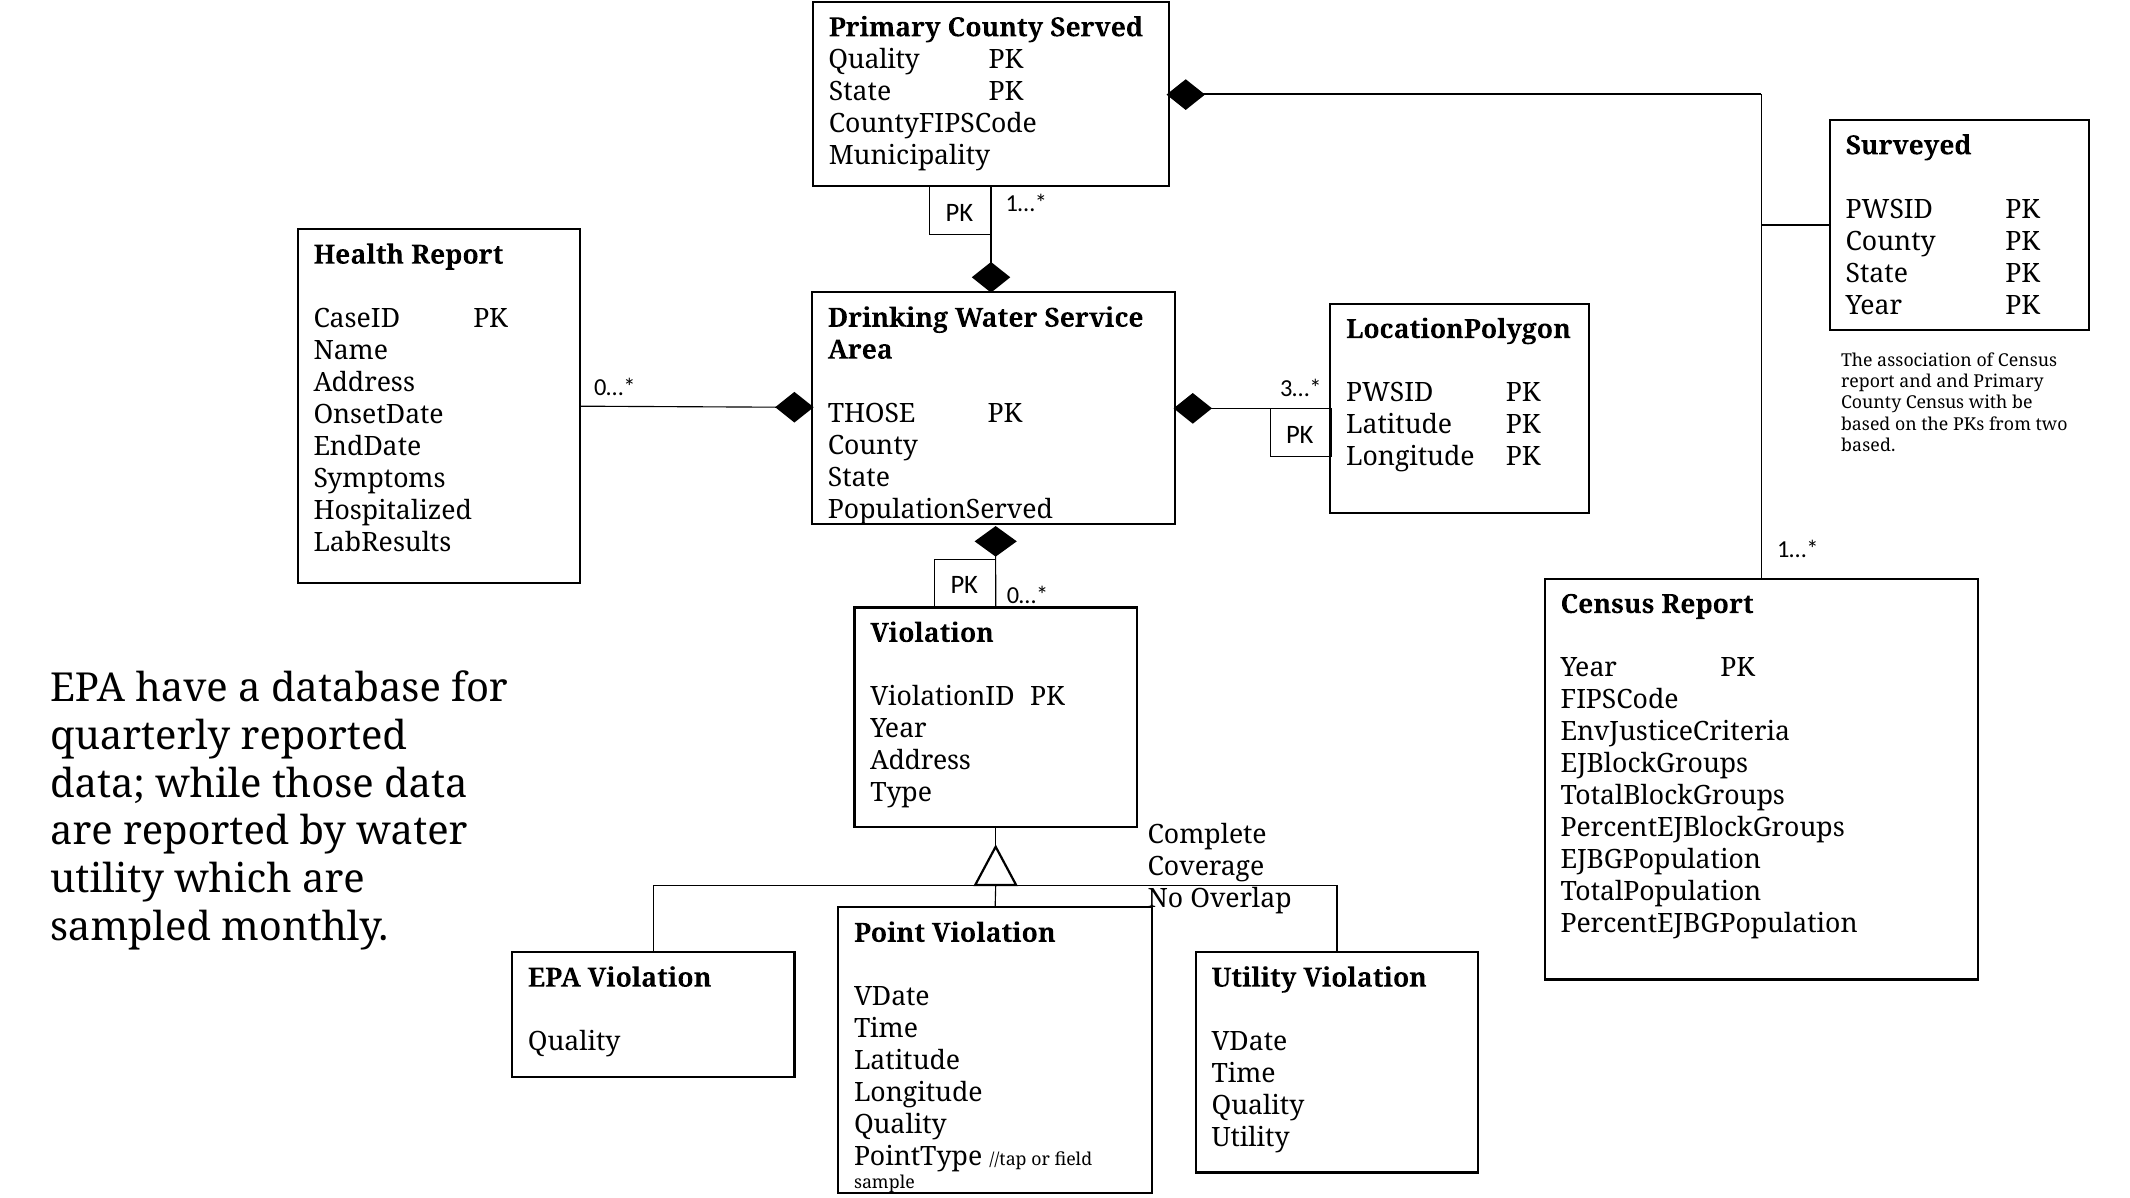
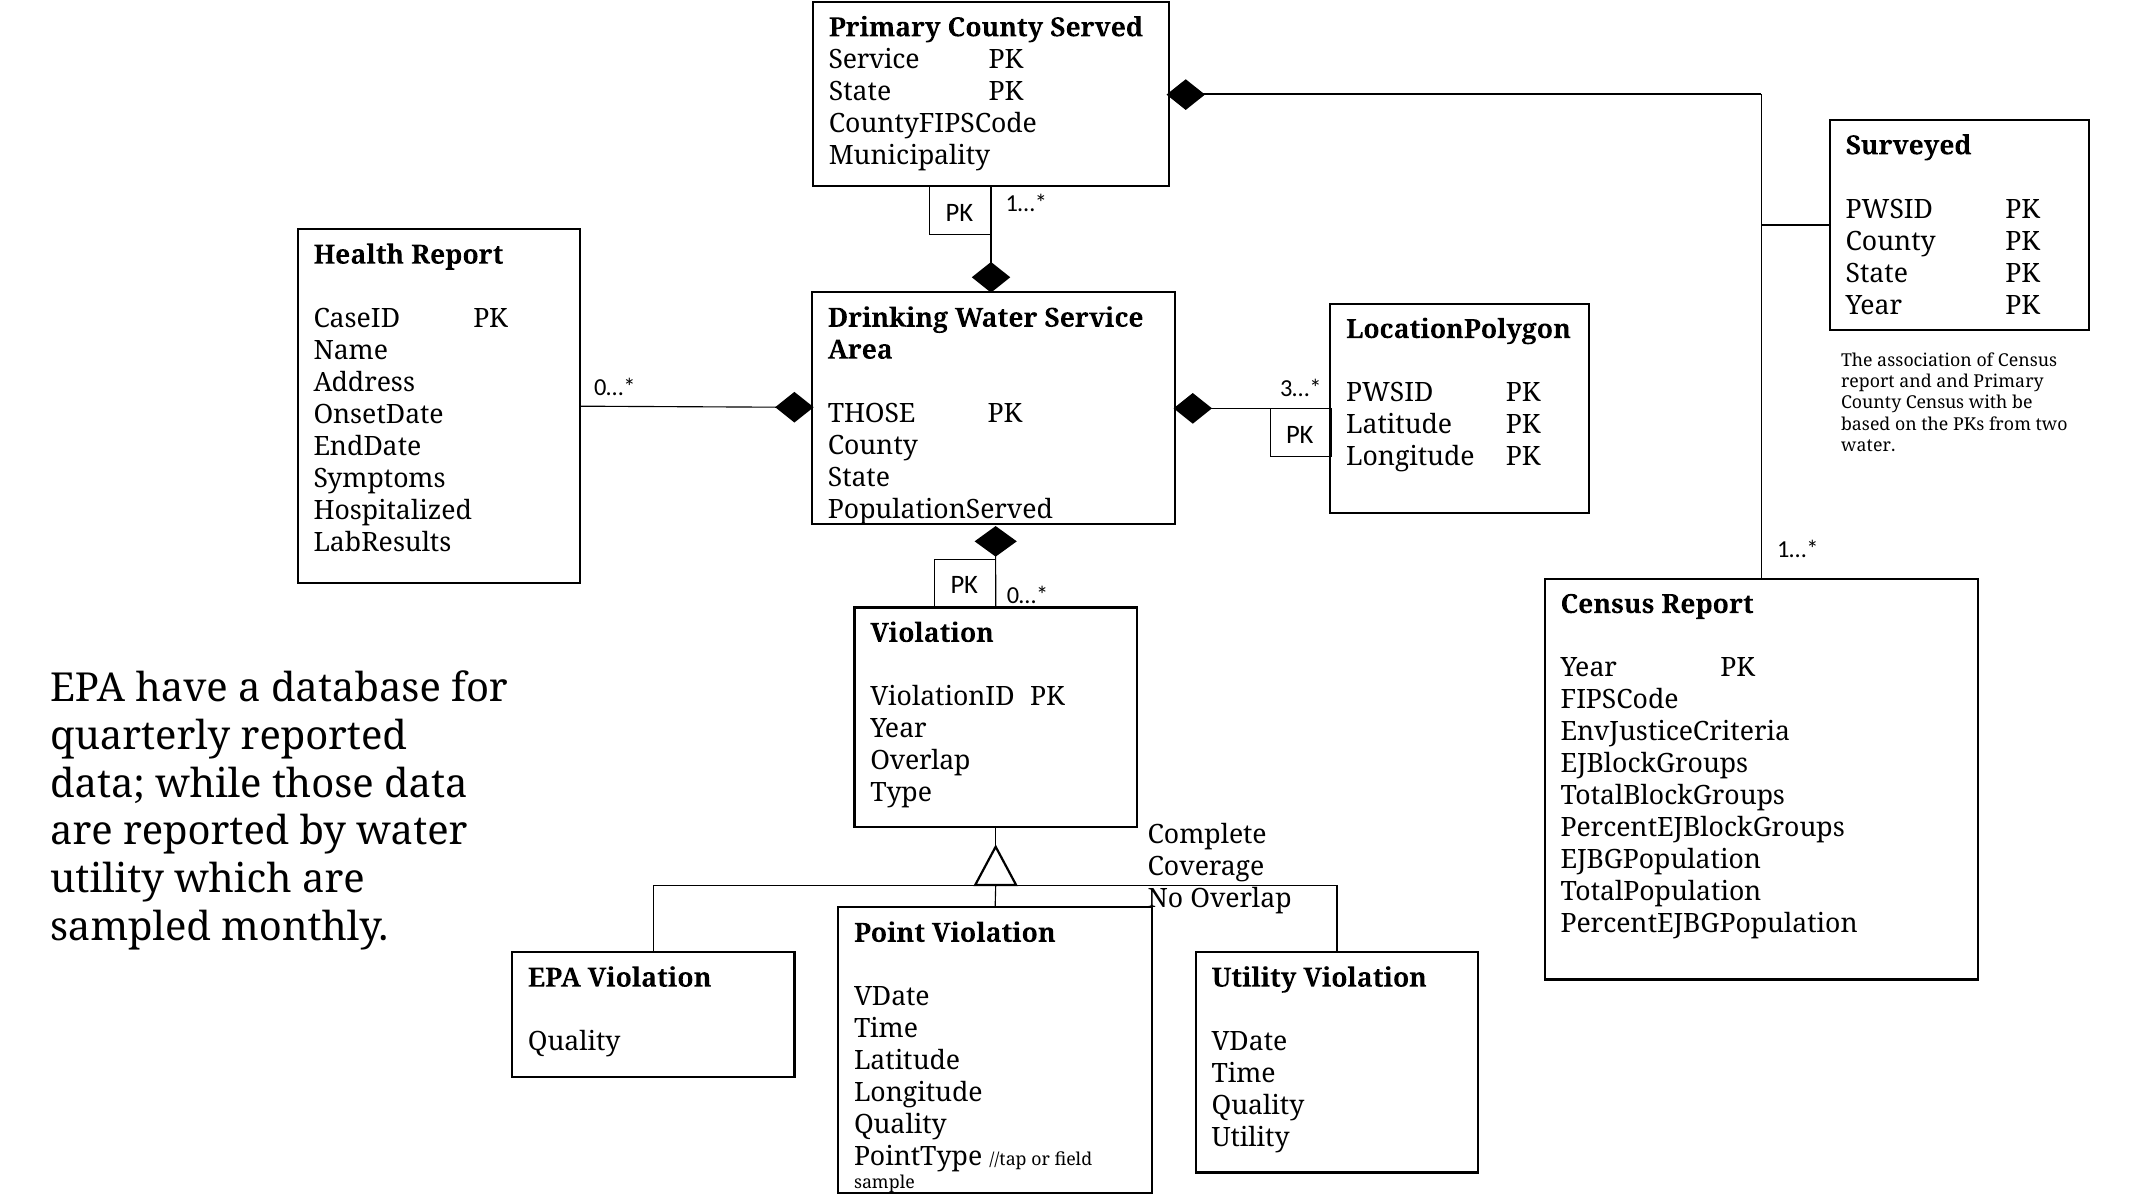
Quality at (874, 60): Quality -> Service
based at (1868, 446): based -> water
Address at (920, 761): Address -> Overlap
